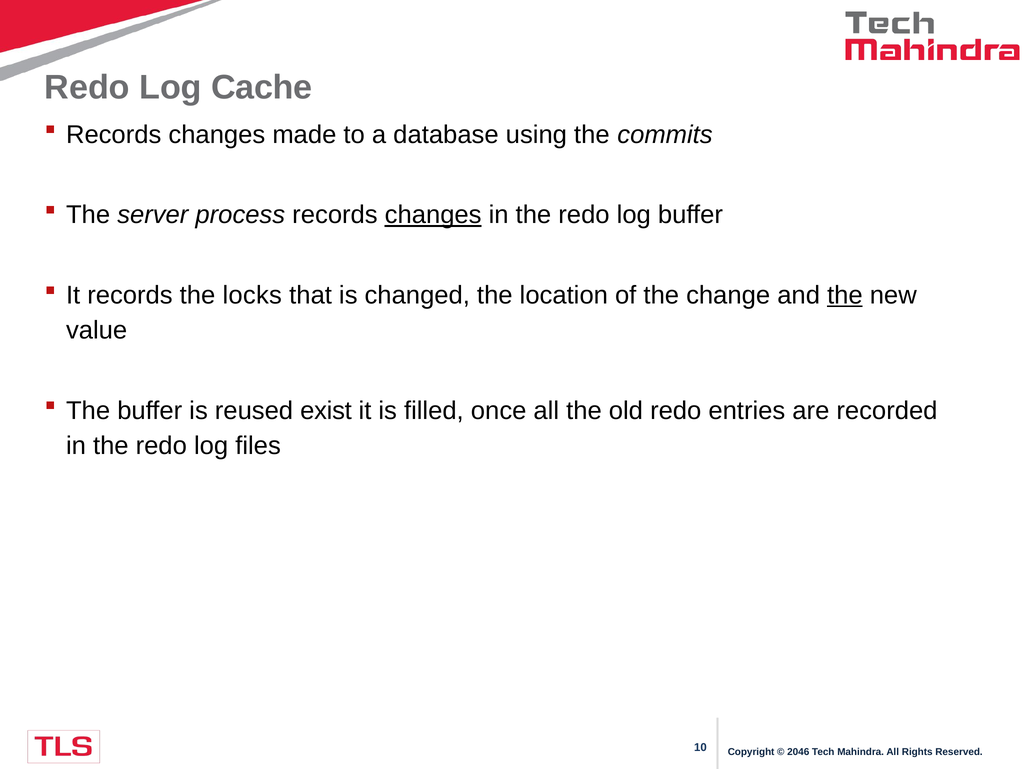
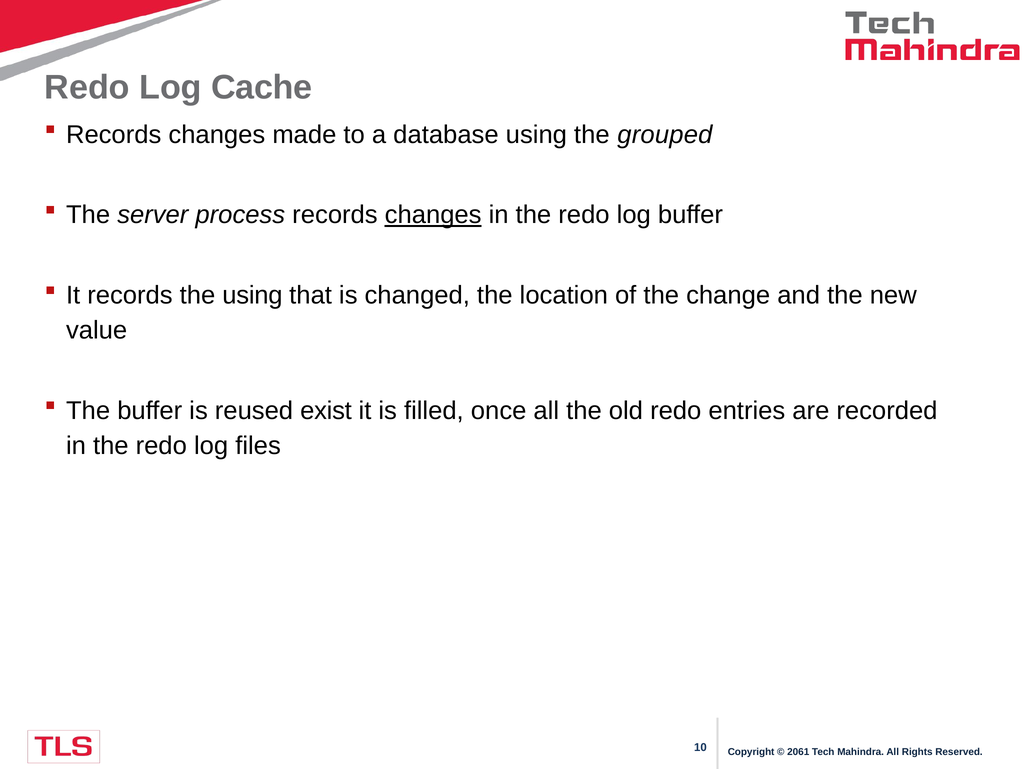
commits: commits -> grouped
the locks: locks -> using
the at (845, 295) underline: present -> none
2046: 2046 -> 2061
